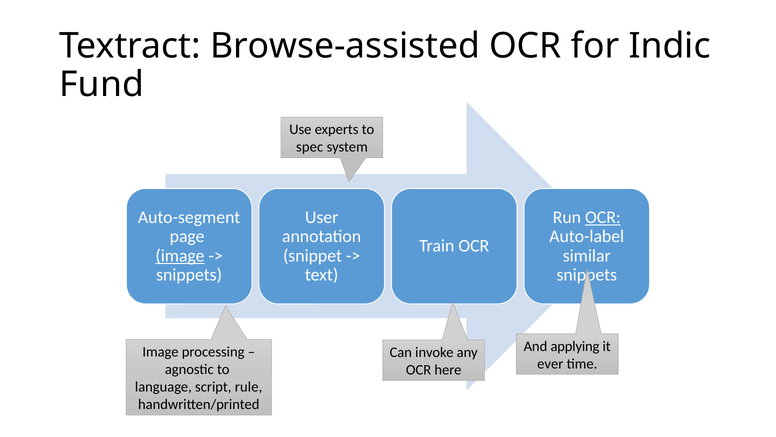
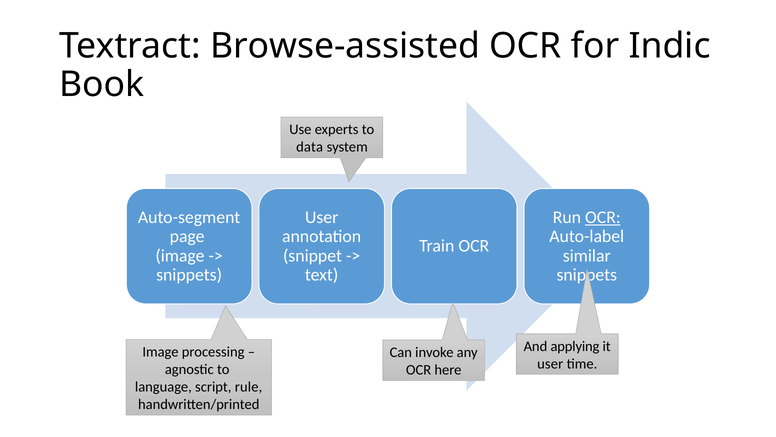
Fund: Fund -> Book
spec: spec -> data
image at (180, 255) underline: present -> none
ever at (550, 363): ever -> user
